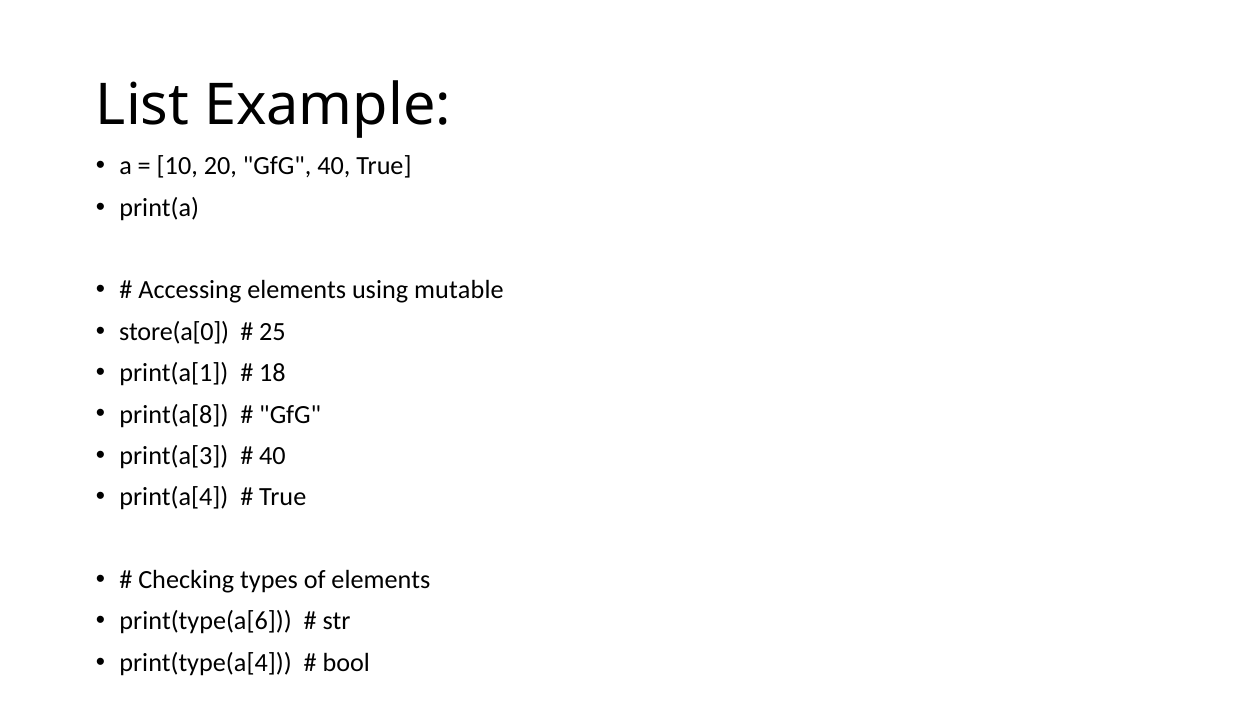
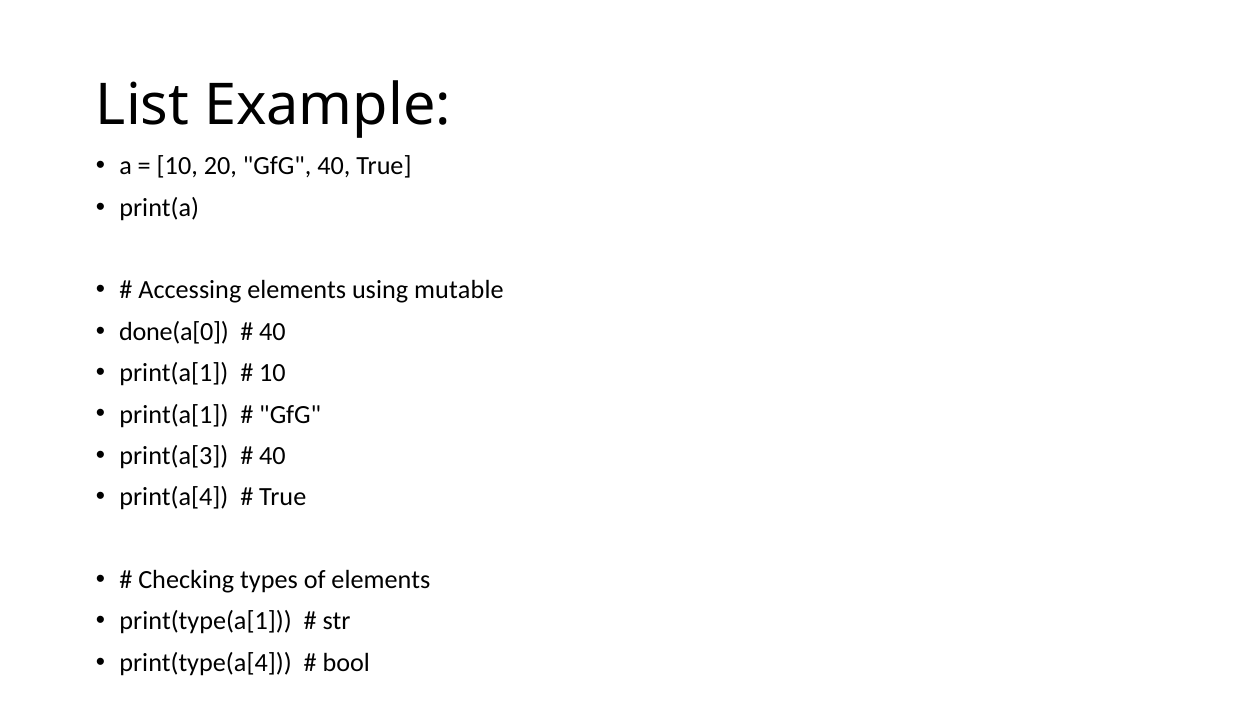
store(a[0: store(a[0 -> done(a[0
25 at (272, 332): 25 -> 40
18 at (272, 373): 18 -> 10
print(a[8 at (174, 414): print(a[8 -> print(a[1
print(type(a[6: print(type(a[6 -> print(type(a[1
